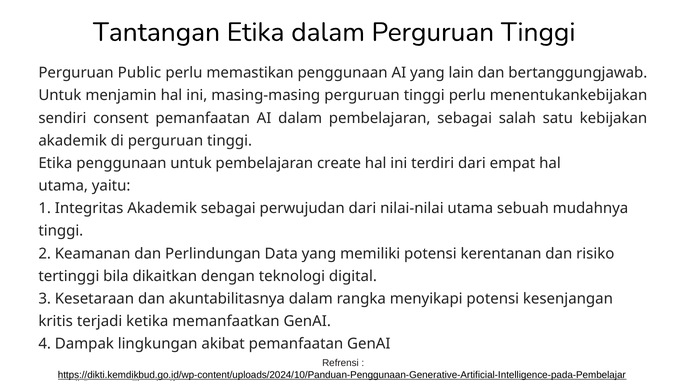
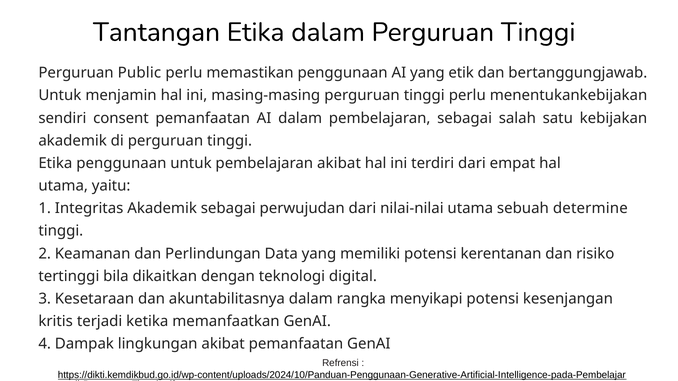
lain: lain -> etik
pembelajaran create: create -> akibat
mudahnya: mudahnya -> determine
